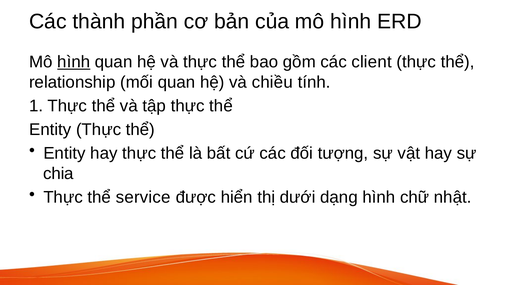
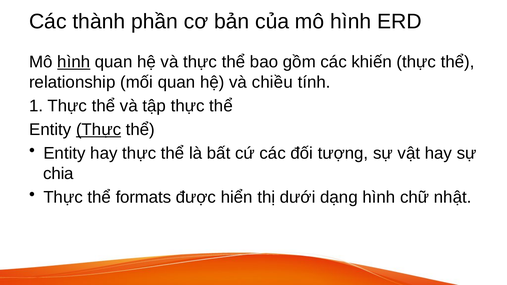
client: client -> khiến
Thực at (99, 130) underline: none -> present
service: service -> formats
